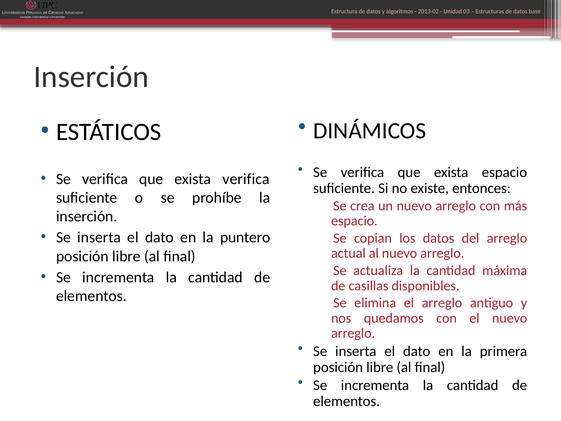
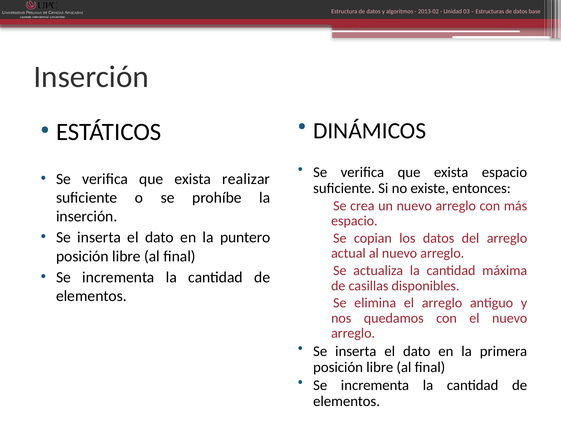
exista verifica: verifica -> realizar
